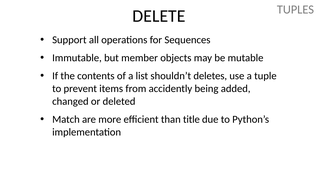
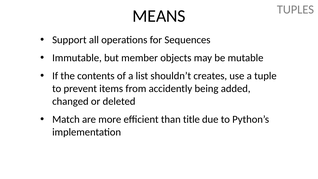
DELETE: DELETE -> MEANS
deletes: deletes -> creates
